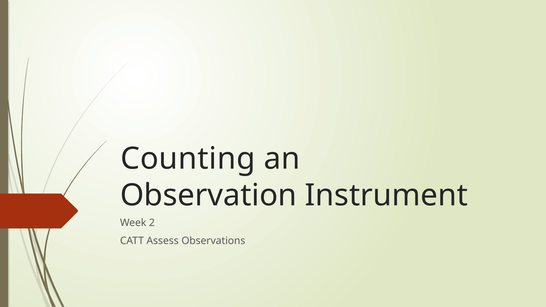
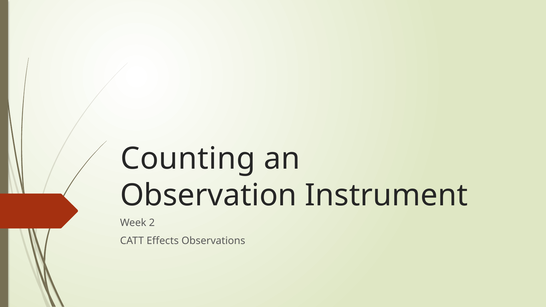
Assess: Assess -> Effects
